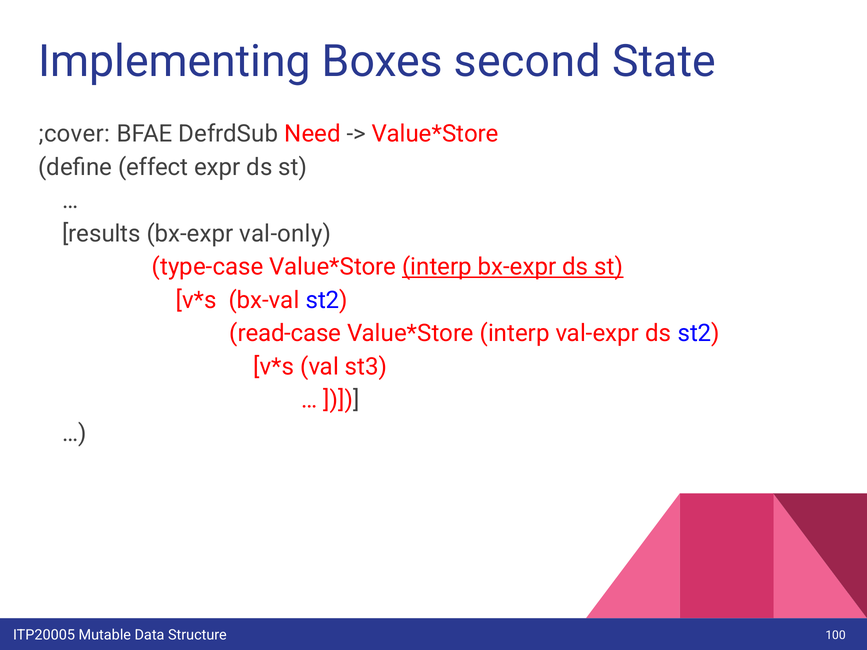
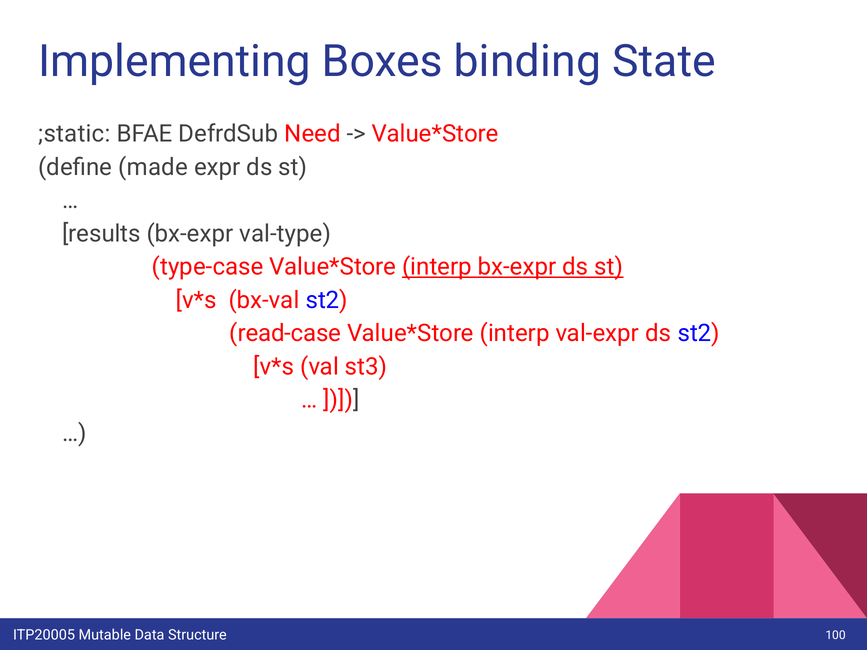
second: second -> binding
;cover: ;cover -> ;static
effect: effect -> made
val-only: val-only -> val-type
